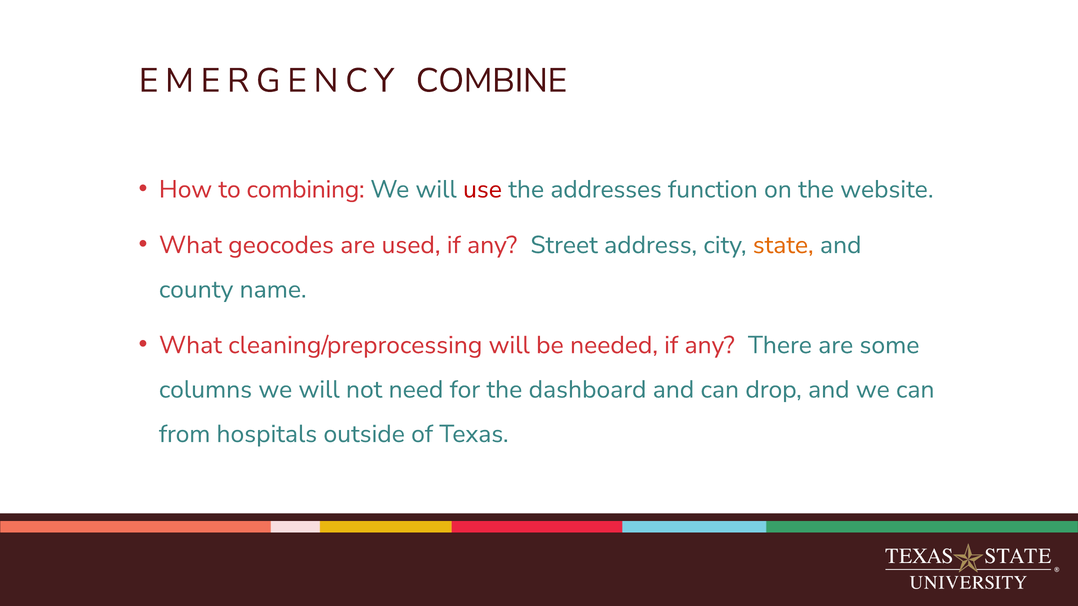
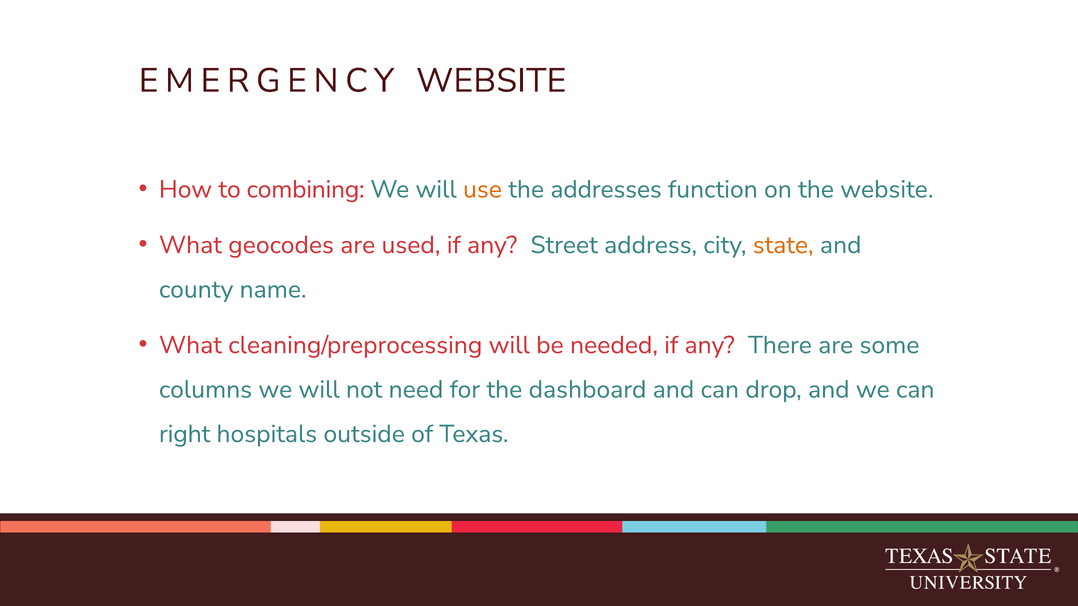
EMERGENCY COMBINE: COMBINE -> WEBSITE
use colour: red -> orange
from: from -> right
